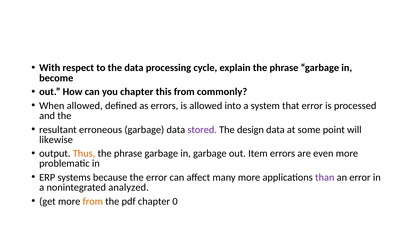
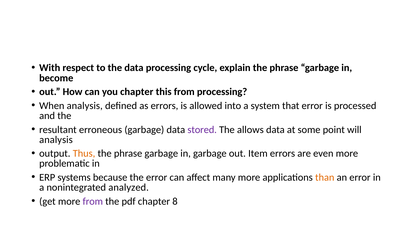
from commonly: commonly -> processing
When allowed: allowed -> analysis
design: design -> allows
likewise at (56, 140): likewise -> analysis
than colour: purple -> orange
from at (93, 202) colour: orange -> purple
0: 0 -> 8
